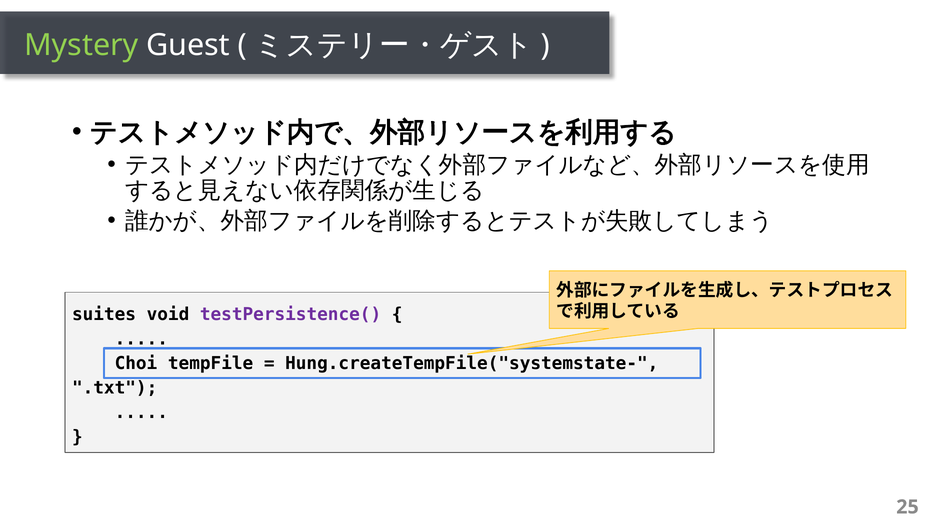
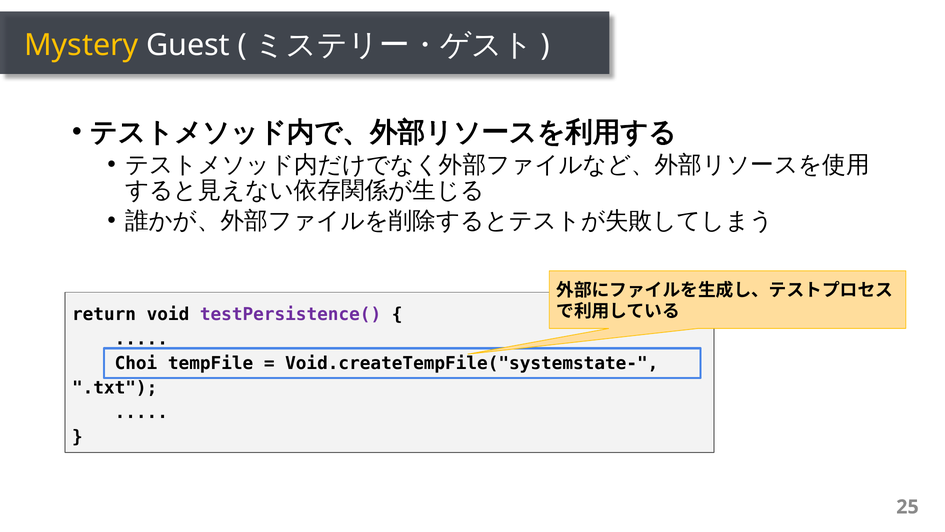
Mystery colour: light green -> yellow
suites: suites -> return
Hung.createTempFile("systemstate-: Hung.createTempFile("systemstate- -> Void.createTempFile("systemstate-
